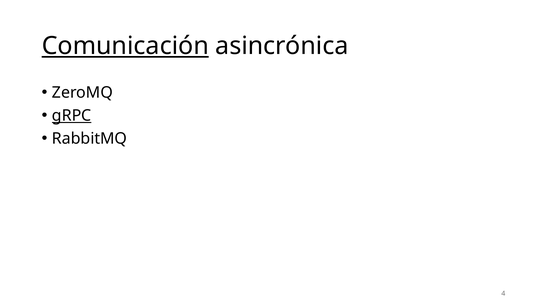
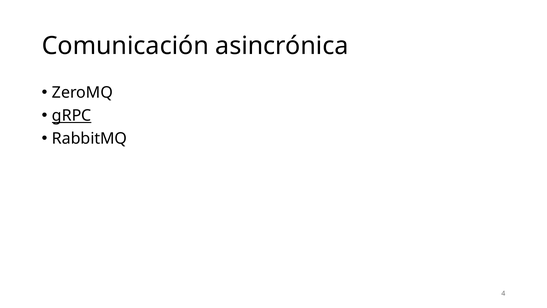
Comunicación underline: present -> none
